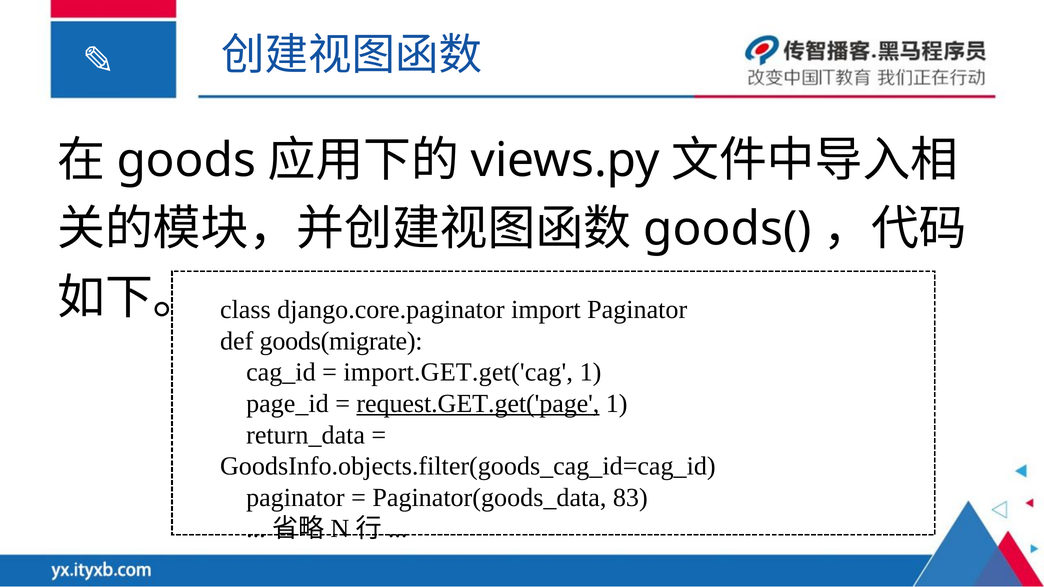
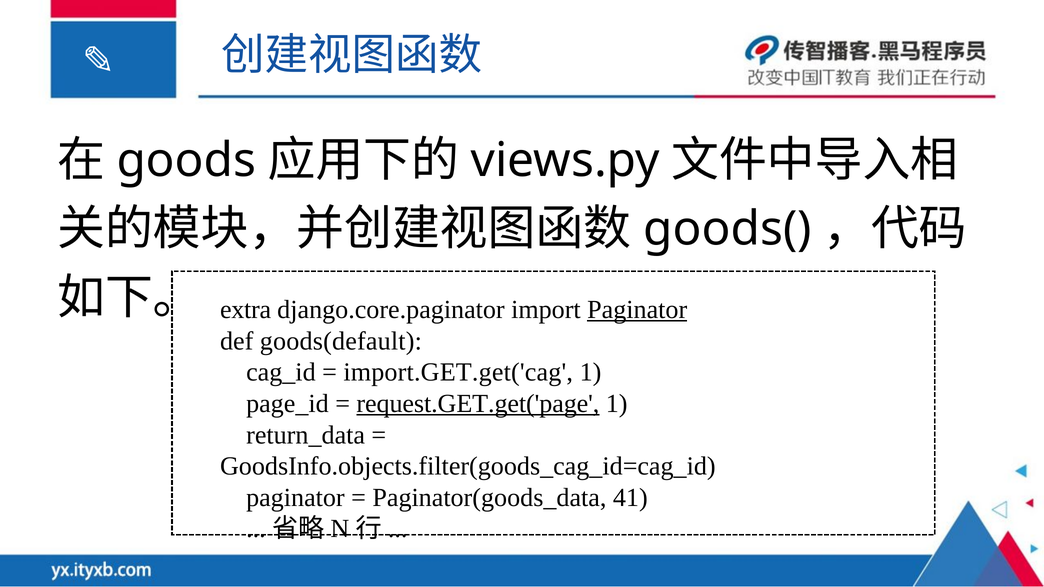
class: class -> extra
Paginator at (637, 310) underline: none -> present
goods(migrate: goods(migrate -> goods(default
83: 83 -> 41
